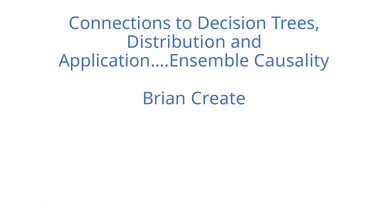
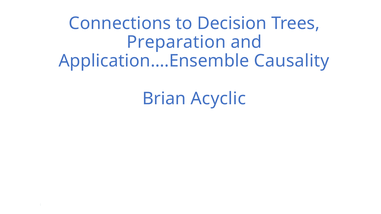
Distribution: Distribution -> Preparation
Create: Create -> Acyclic
